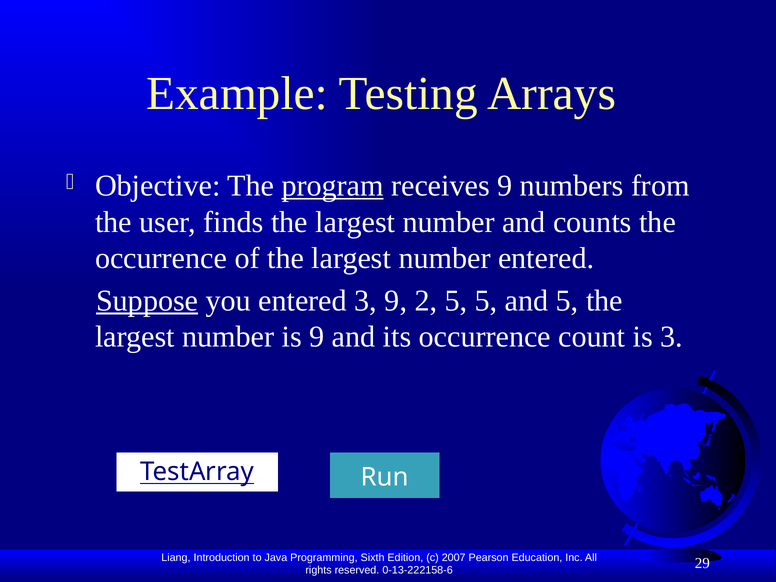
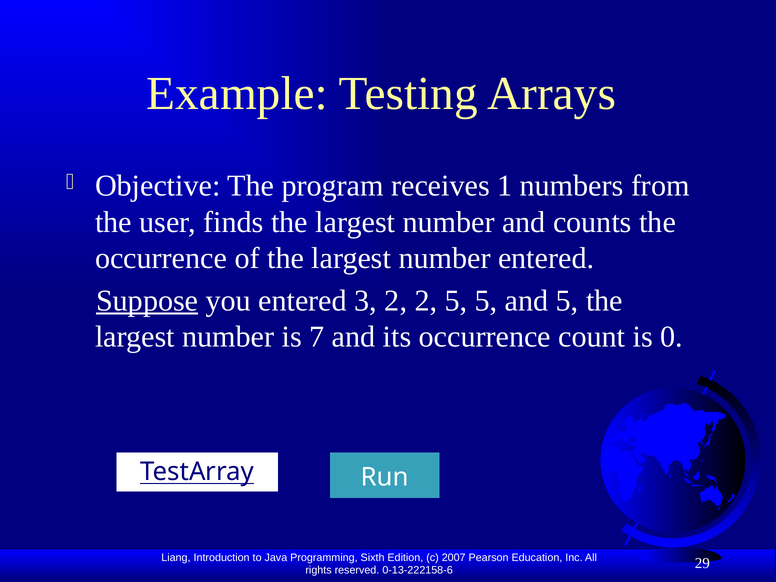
program underline: present -> none
receives 9: 9 -> 1
3 9: 9 -> 2
is 9: 9 -> 7
is 3: 3 -> 0
